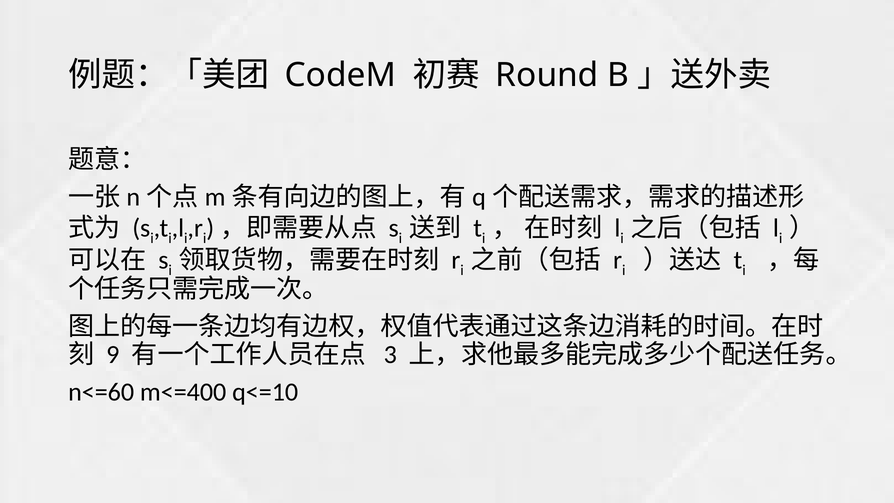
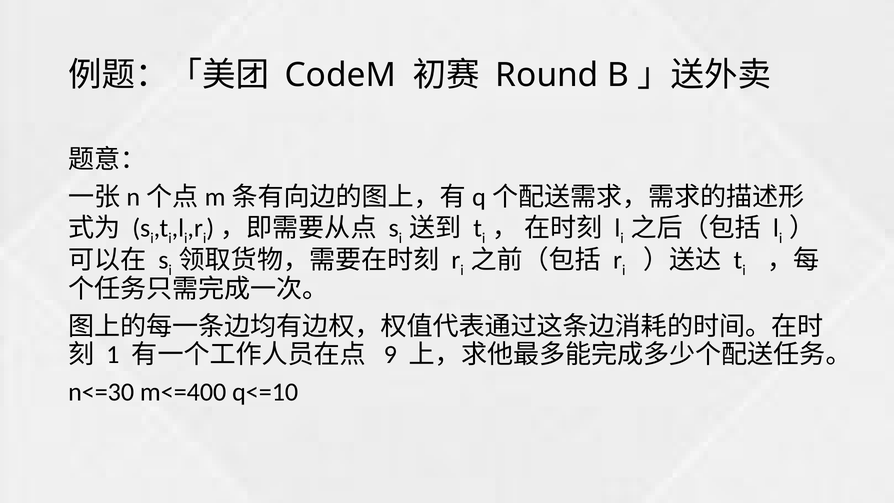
9: 9 -> 1
3: 3 -> 9
n<=60: n<=60 -> n<=30
